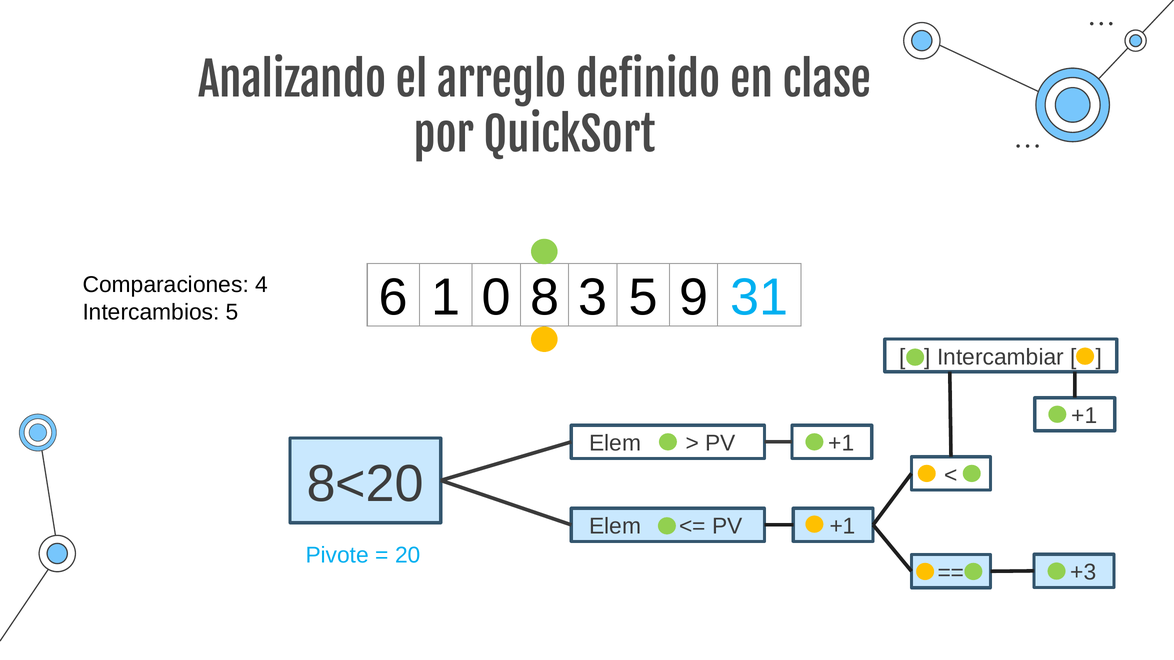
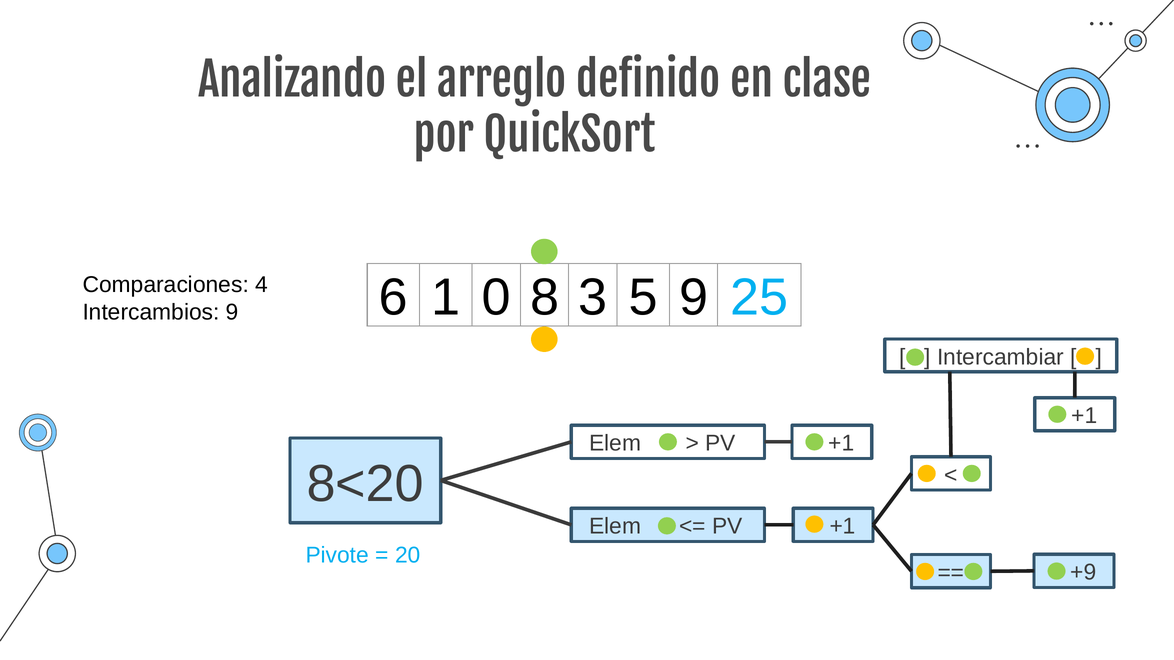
31: 31 -> 25
Intercambios 5: 5 -> 9
+3: +3 -> +9
